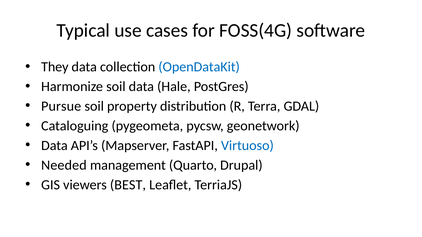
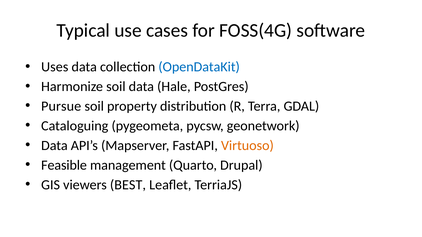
They: They -> Uses
Virtuoso colour: blue -> orange
Needed: Needed -> Feasible
